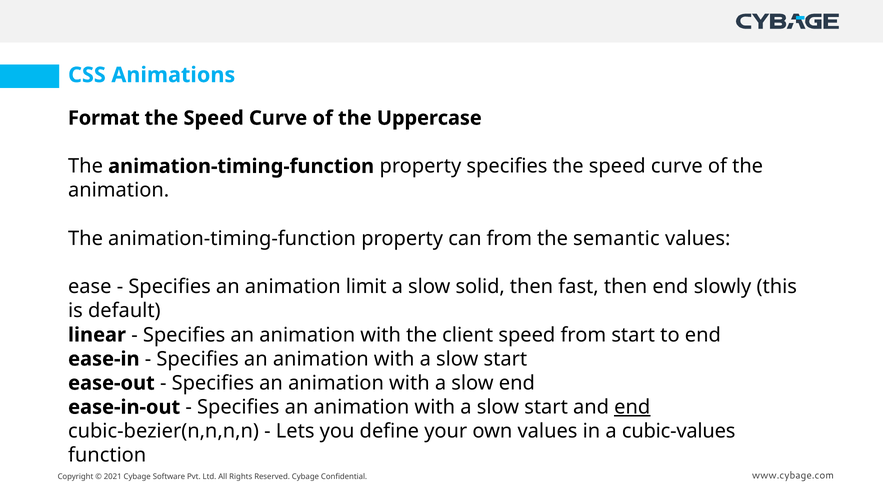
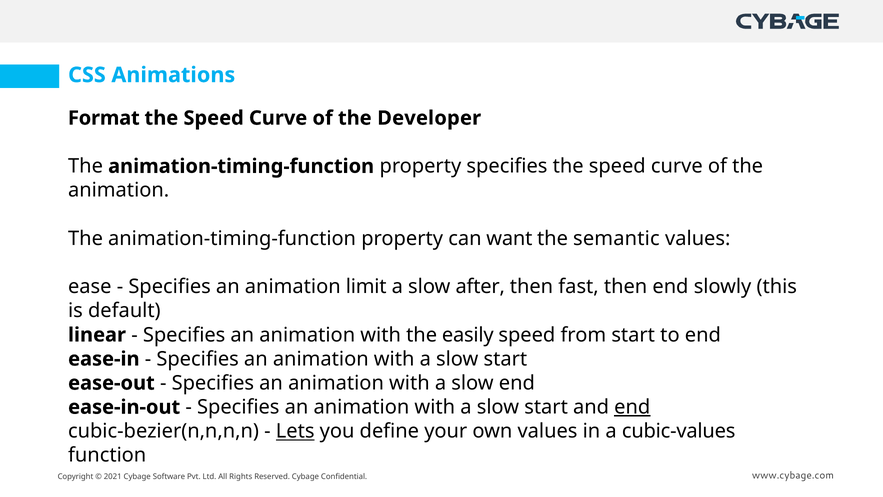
Uppercase: Uppercase -> Developer
can from: from -> want
solid: solid -> after
client: client -> easily
Lets underline: none -> present
